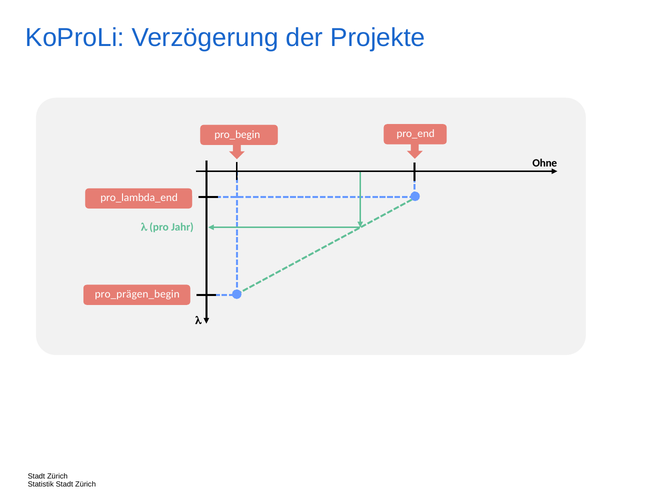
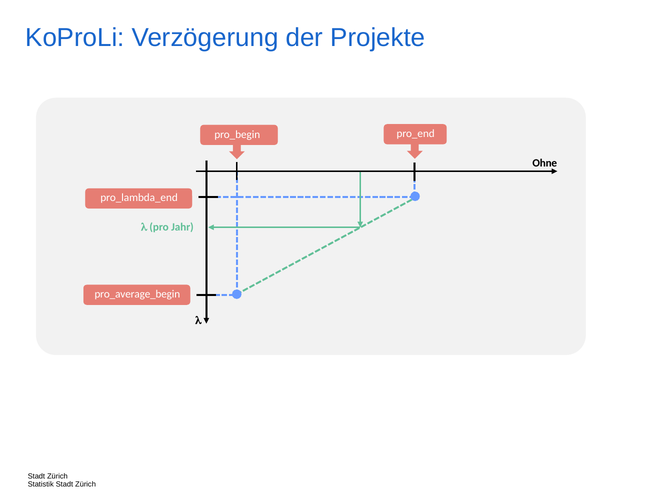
pro_prägen_begin: pro_prägen_begin -> pro_average_begin
